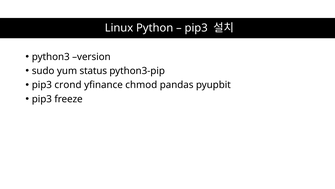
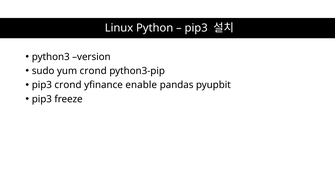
yum status: status -> crond
chmod: chmod -> enable
